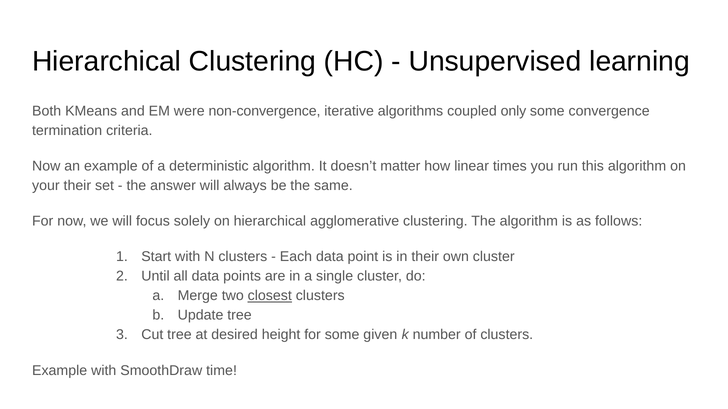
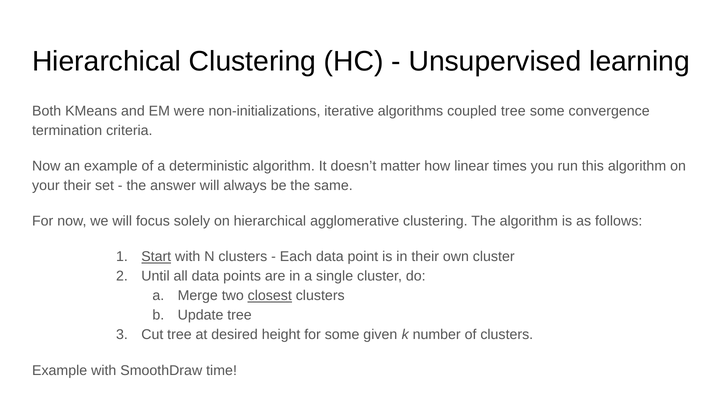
non-convergence: non-convergence -> non-initializations
coupled only: only -> tree
Start underline: none -> present
